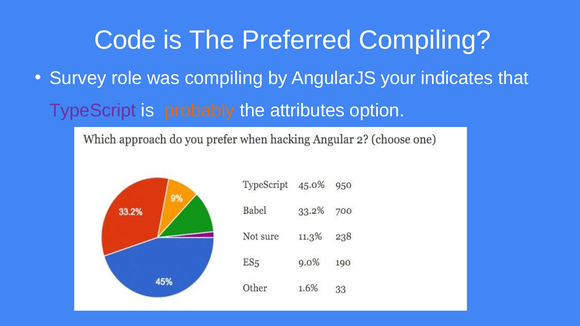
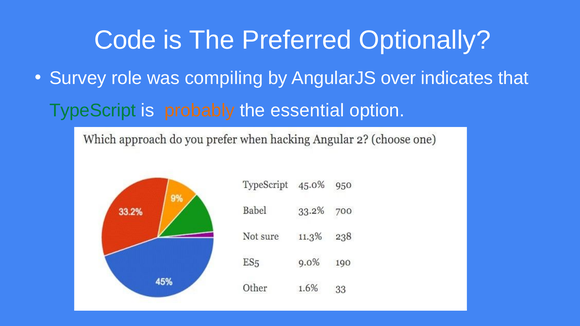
Preferred Compiling: Compiling -> Optionally
your: your -> over
TypeScript colour: purple -> green
attributes: attributes -> essential
